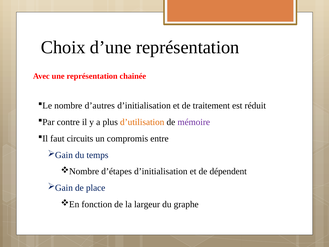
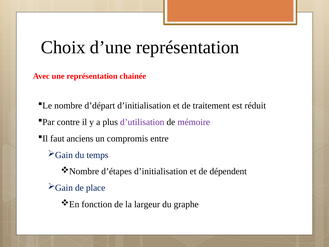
d’autres: d’autres -> d’départ
d’utilisation colour: orange -> purple
circuits: circuits -> anciens
